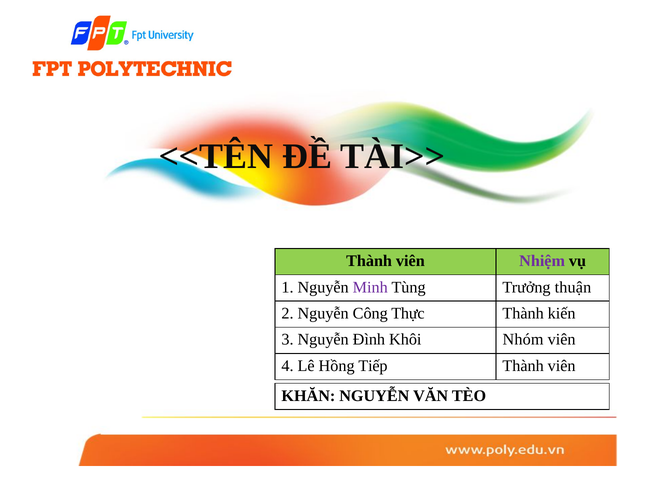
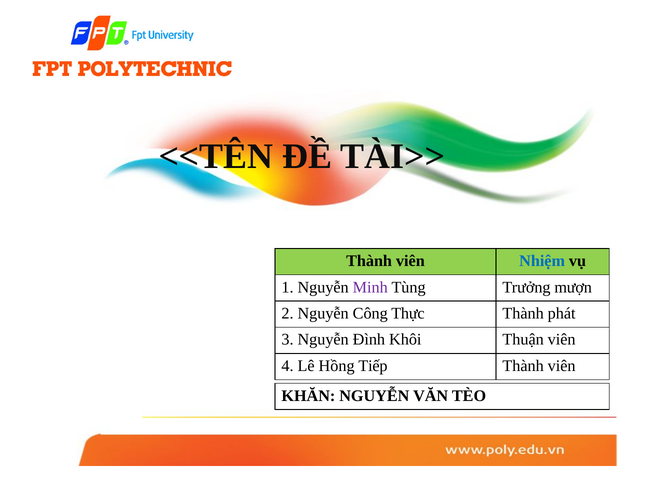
Nhiệm colour: purple -> blue
thuận: thuận -> mượn
kiến: kiến -> phát
Nhóm: Nhóm -> Thuận
